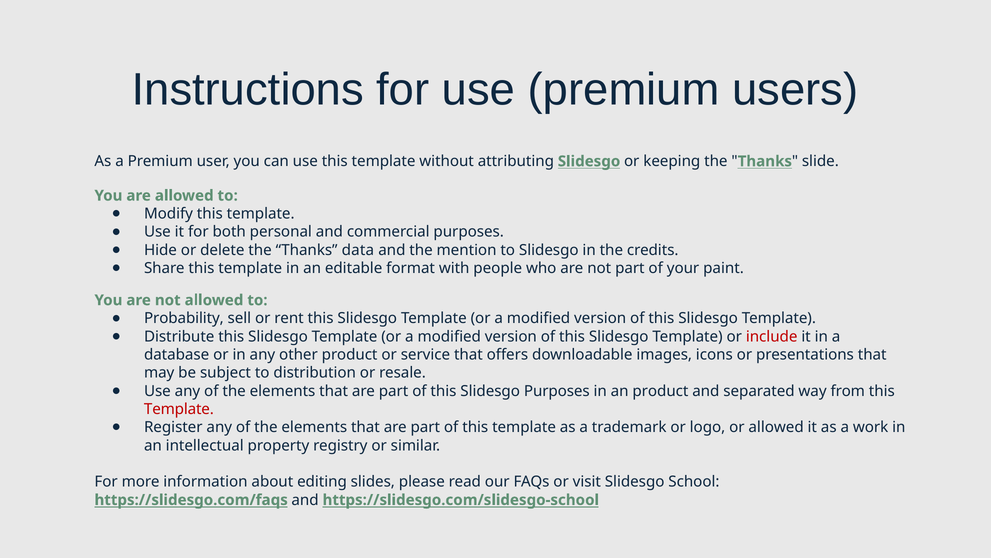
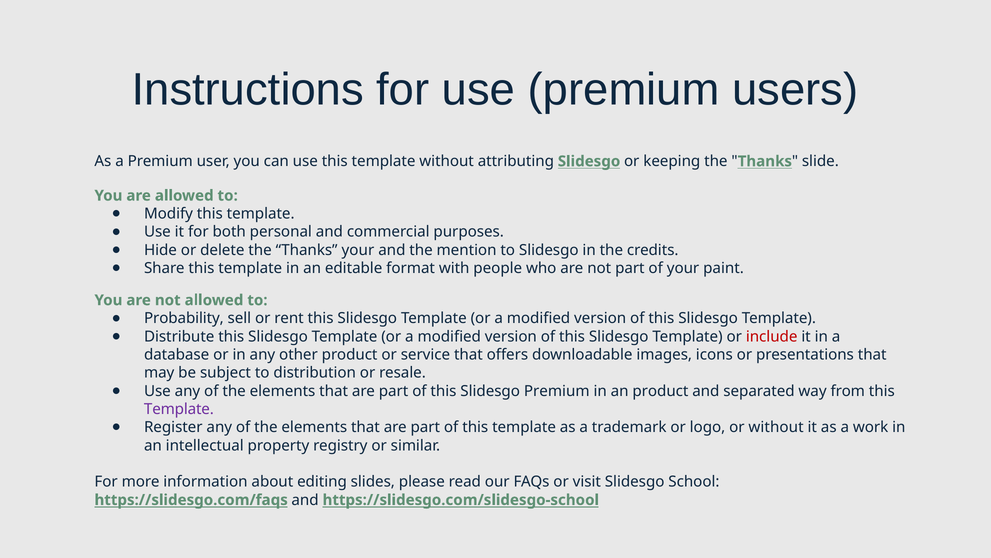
Thanks data: data -> your
Slidesgo Purposes: Purposes -> Premium
Template at (179, 409) colour: red -> purple
or allowed: allowed -> without
